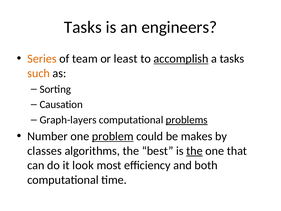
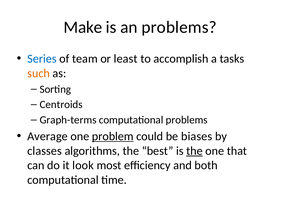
Tasks at (83, 27): Tasks -> Make
an engineers: engineers -> problems
Series colour: orange -> blue
accomplish underline: present -> none
Causation: Causation -> Centroids
Graph-layers: Graph-layers -> Graph-terms
problems at (187, 120) underline: present -> none
Number: Number -> Average
makes: makes -> biases
